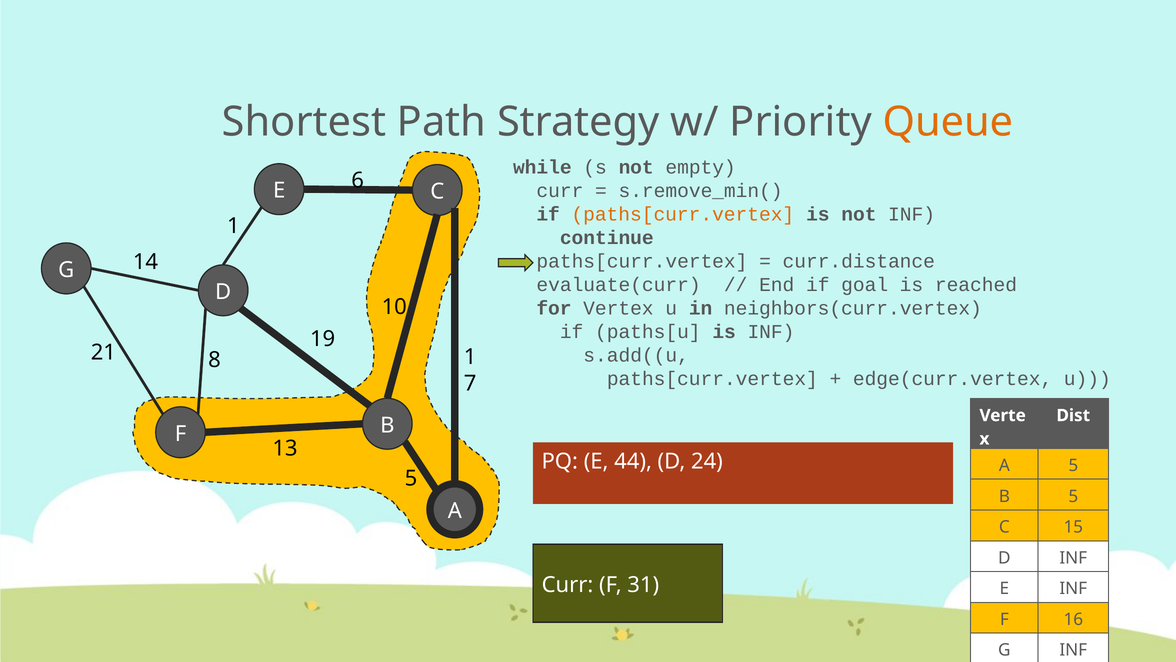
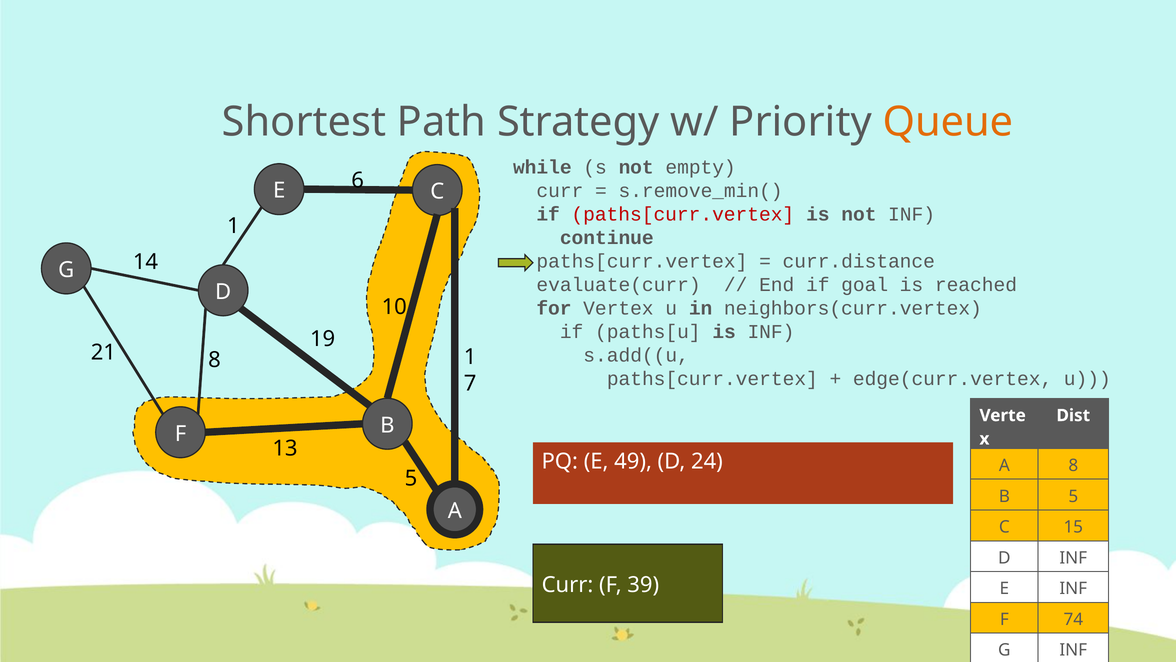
paths[curr.vertex at (683, 214) colour: orange -> red
44: 44 -> 49
5 at (1073, 465): 5 -> 8
31: 31 -> 39
16: 16 -> 74
